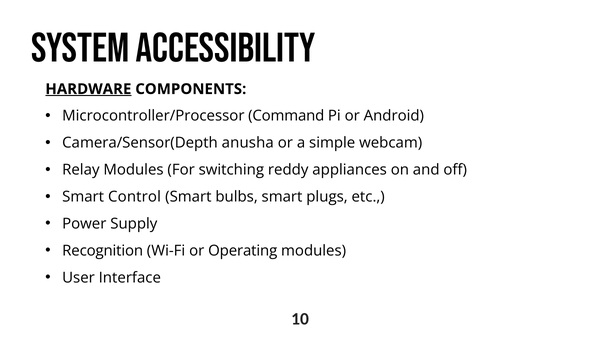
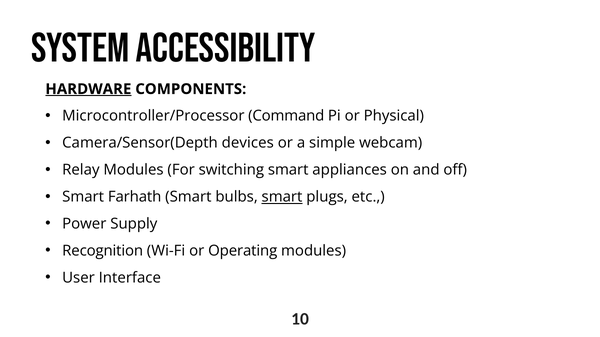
Android: Android -> Physical
anusha: anusha -> devices
switching reddy: reddy -> smart
Control: Control -> Farhath
smart at (282, 197) underline: none -> present
